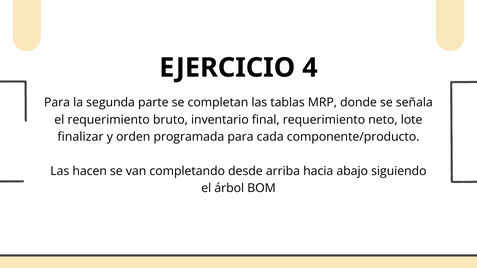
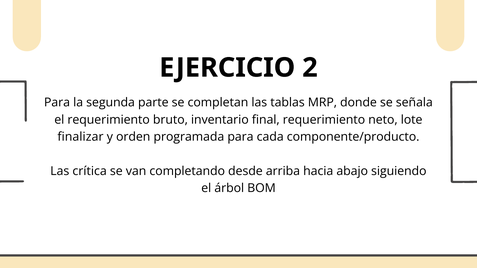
4: 4 -> 2
hacen: hacen -> crítica
